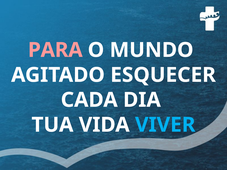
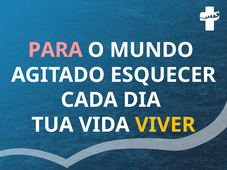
VIVER colour: light blue -> yellow
